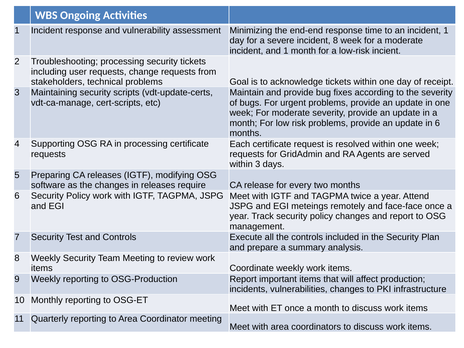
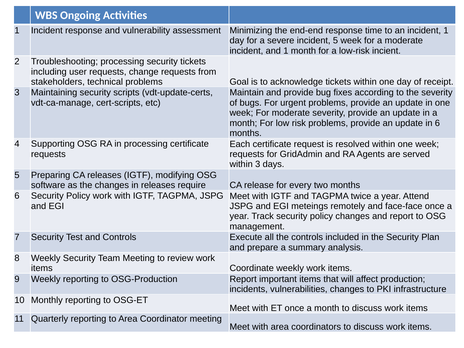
incident 8: 8 -> 5
